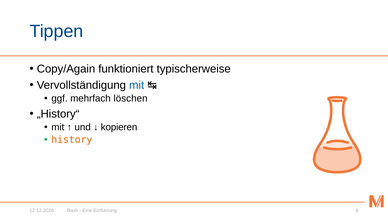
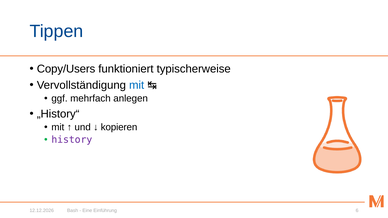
Copy/Again: Copy/Again -> Copy/Users
löschen: löschen -> anlegen
history colour: orange -> purple
